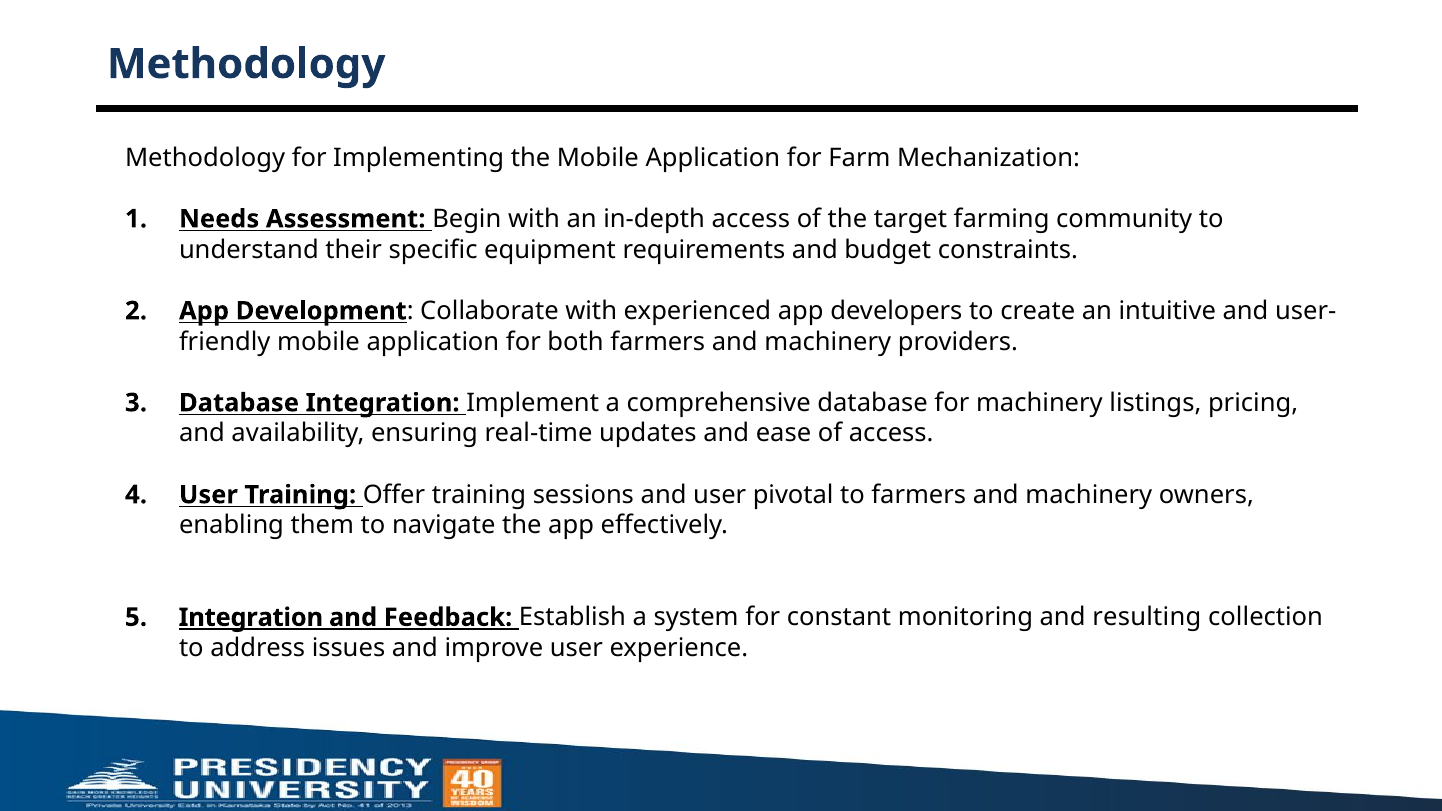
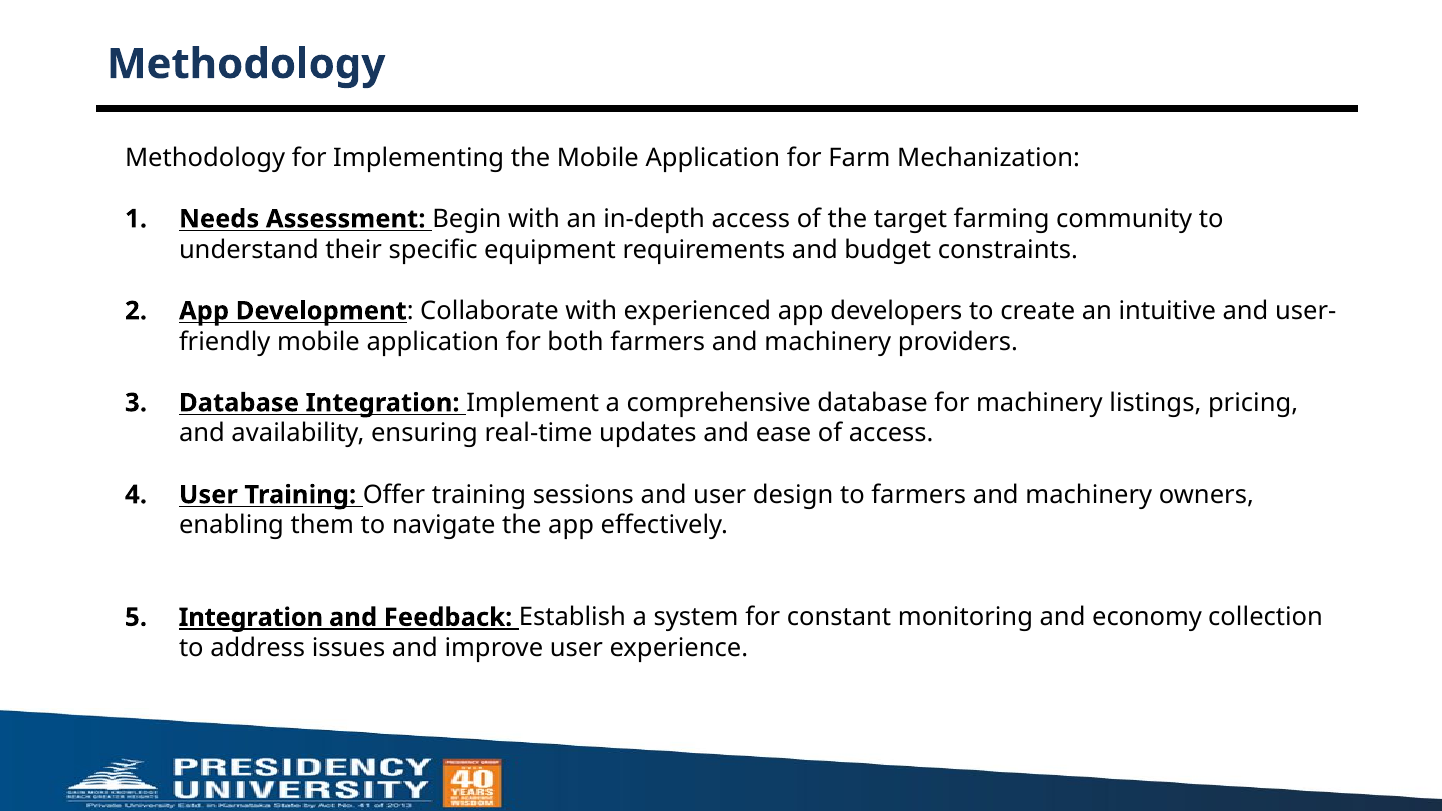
pivotal: pivotal -> design
resulting: resulting -> economy
